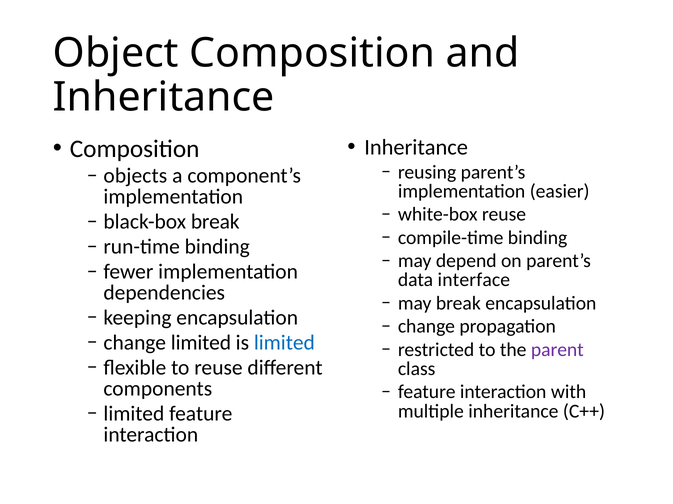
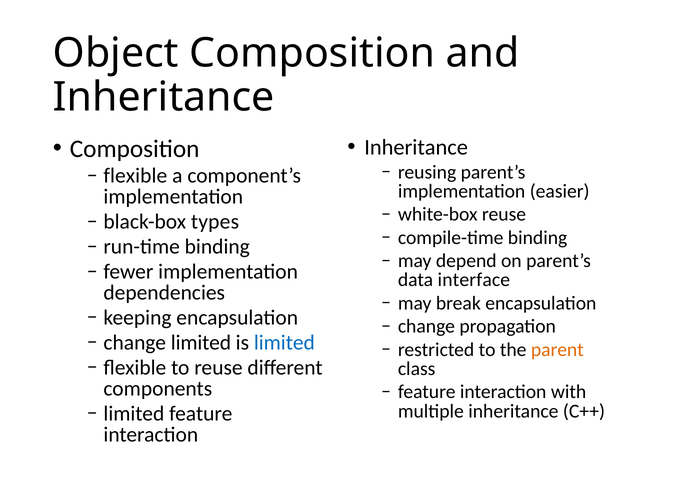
objects at (135, 176): objects -> flexible
black-box break: break -> types
parent colour: purple -> orange
